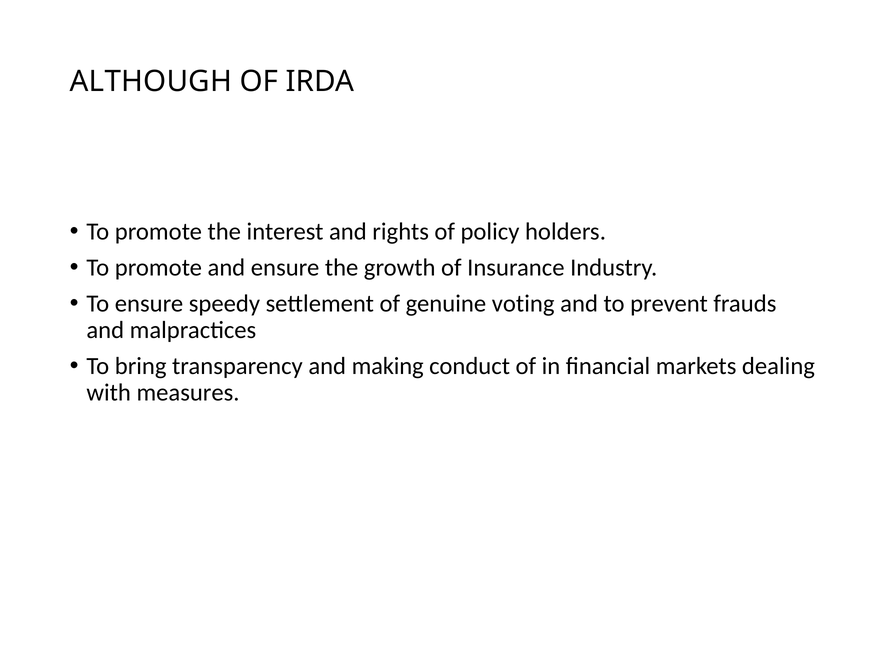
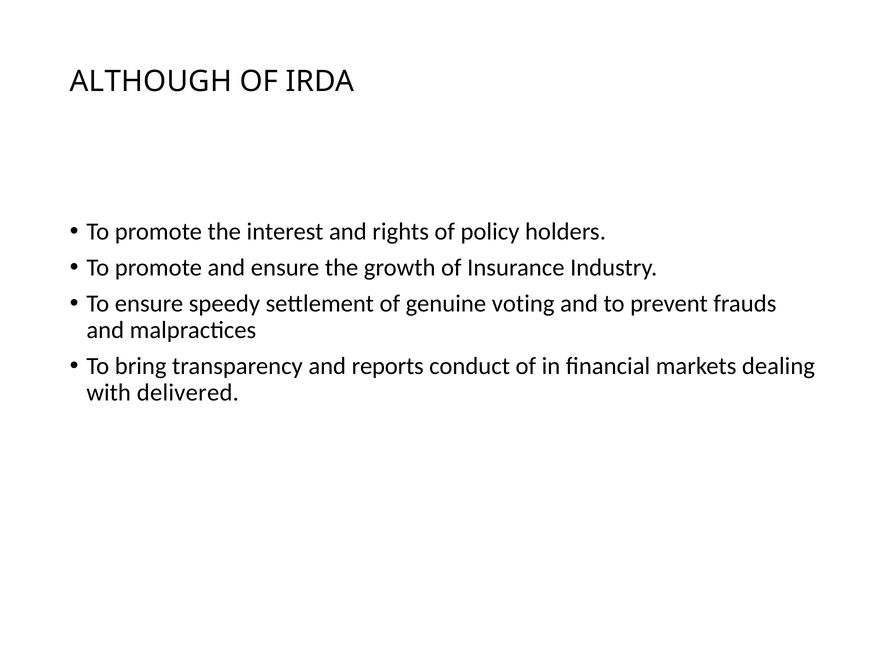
making: making -> reports
measures: measures -> delivered
